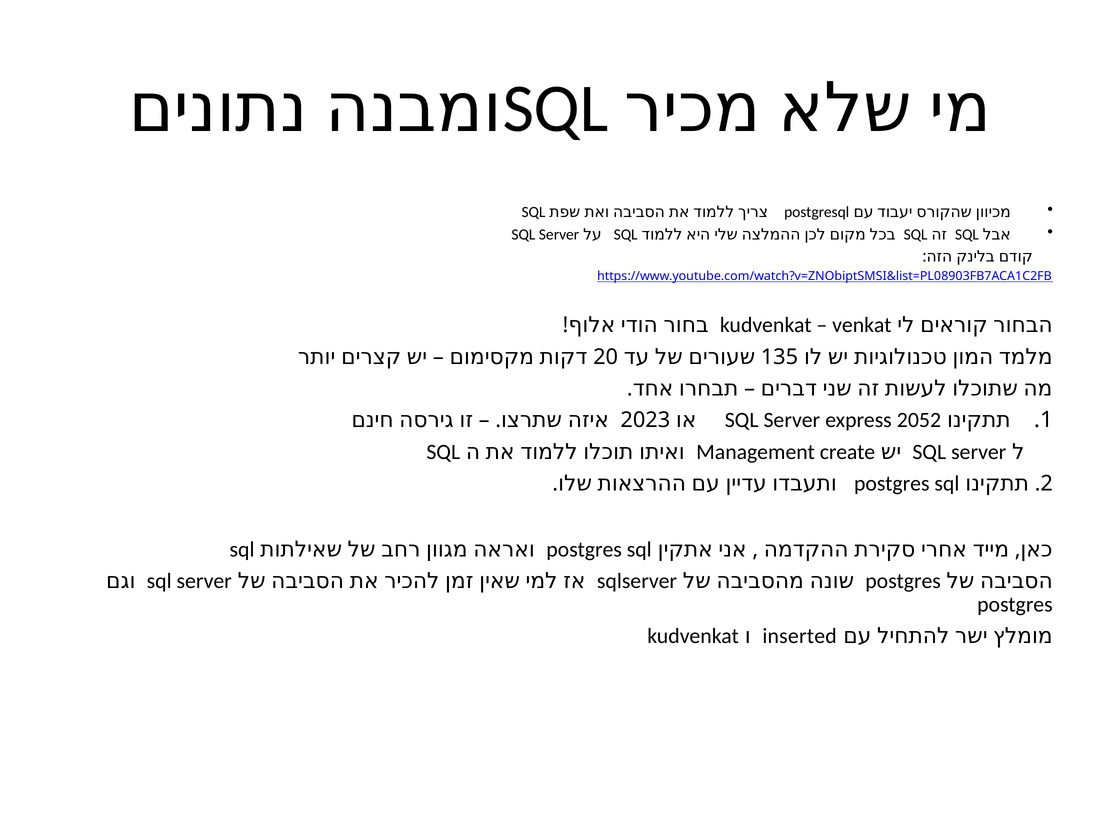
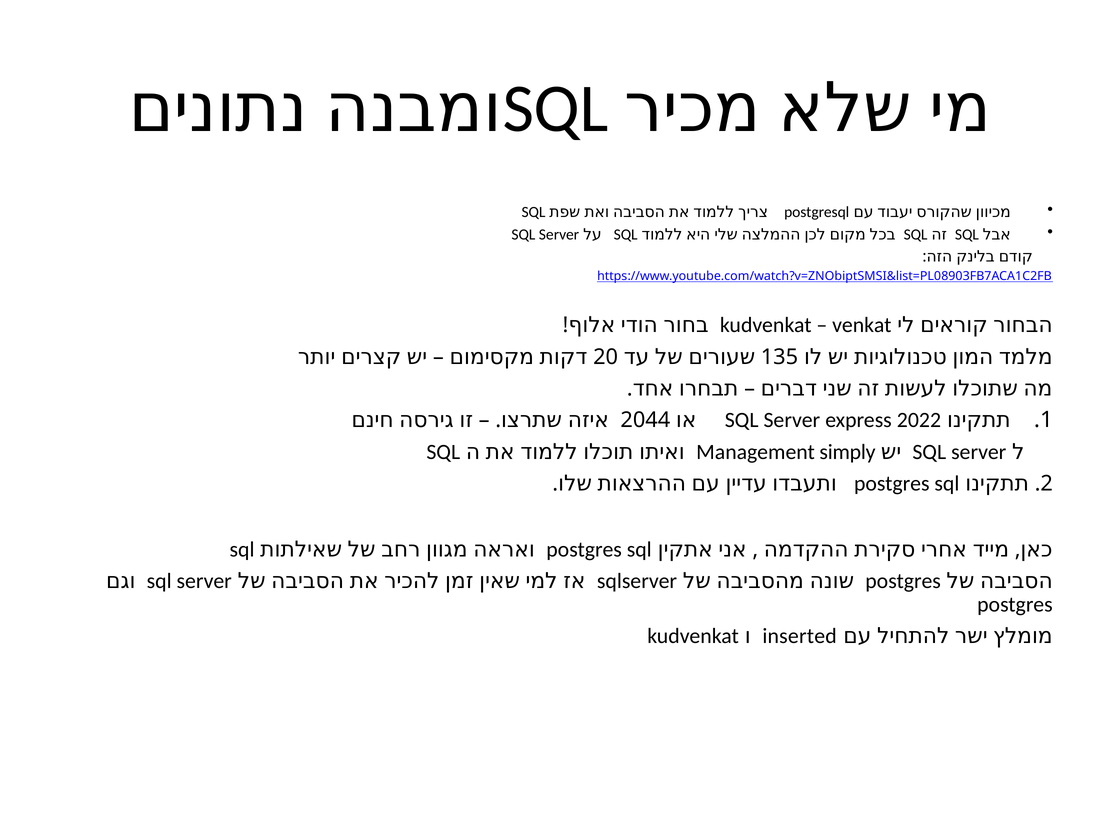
2052: 2052 -> 2022
2023: 2023 -> 2044
create: create -> simply
